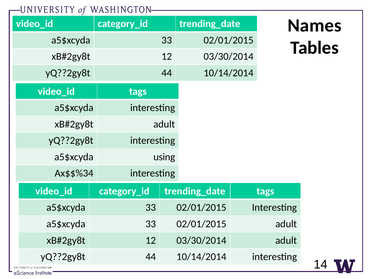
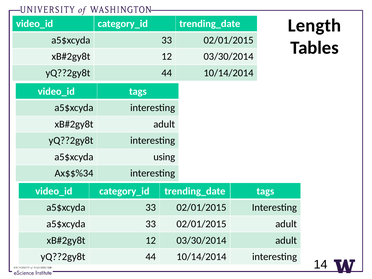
Names: Names -> Length
